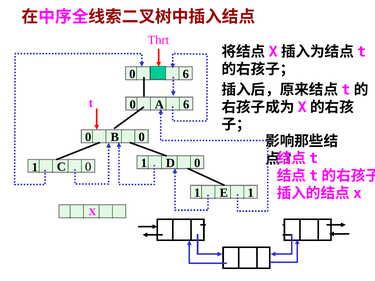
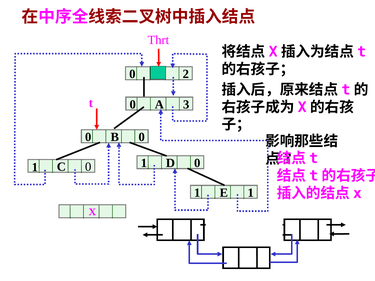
6 at (186, 74): 6 -> 2
6 at (186, 105): 6 -> 3
